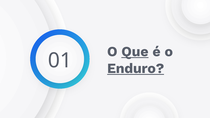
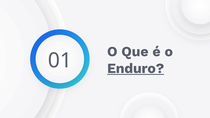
Que underline: present -> none
